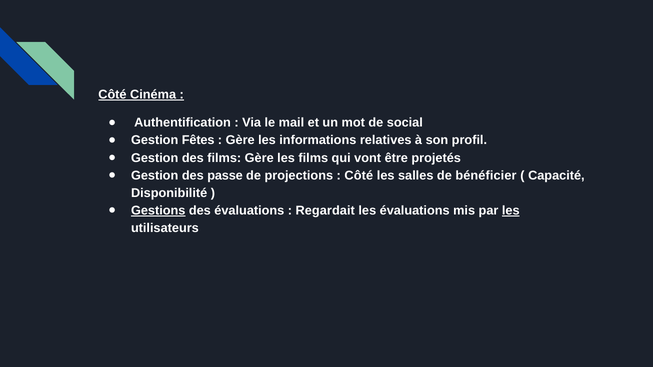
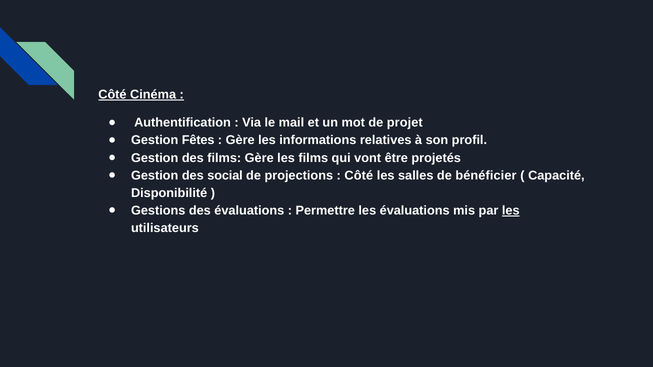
social: social -> projet
passe: passe -> social
Gestions underline: present -> none
Regardait: Regardait -> Permettre
